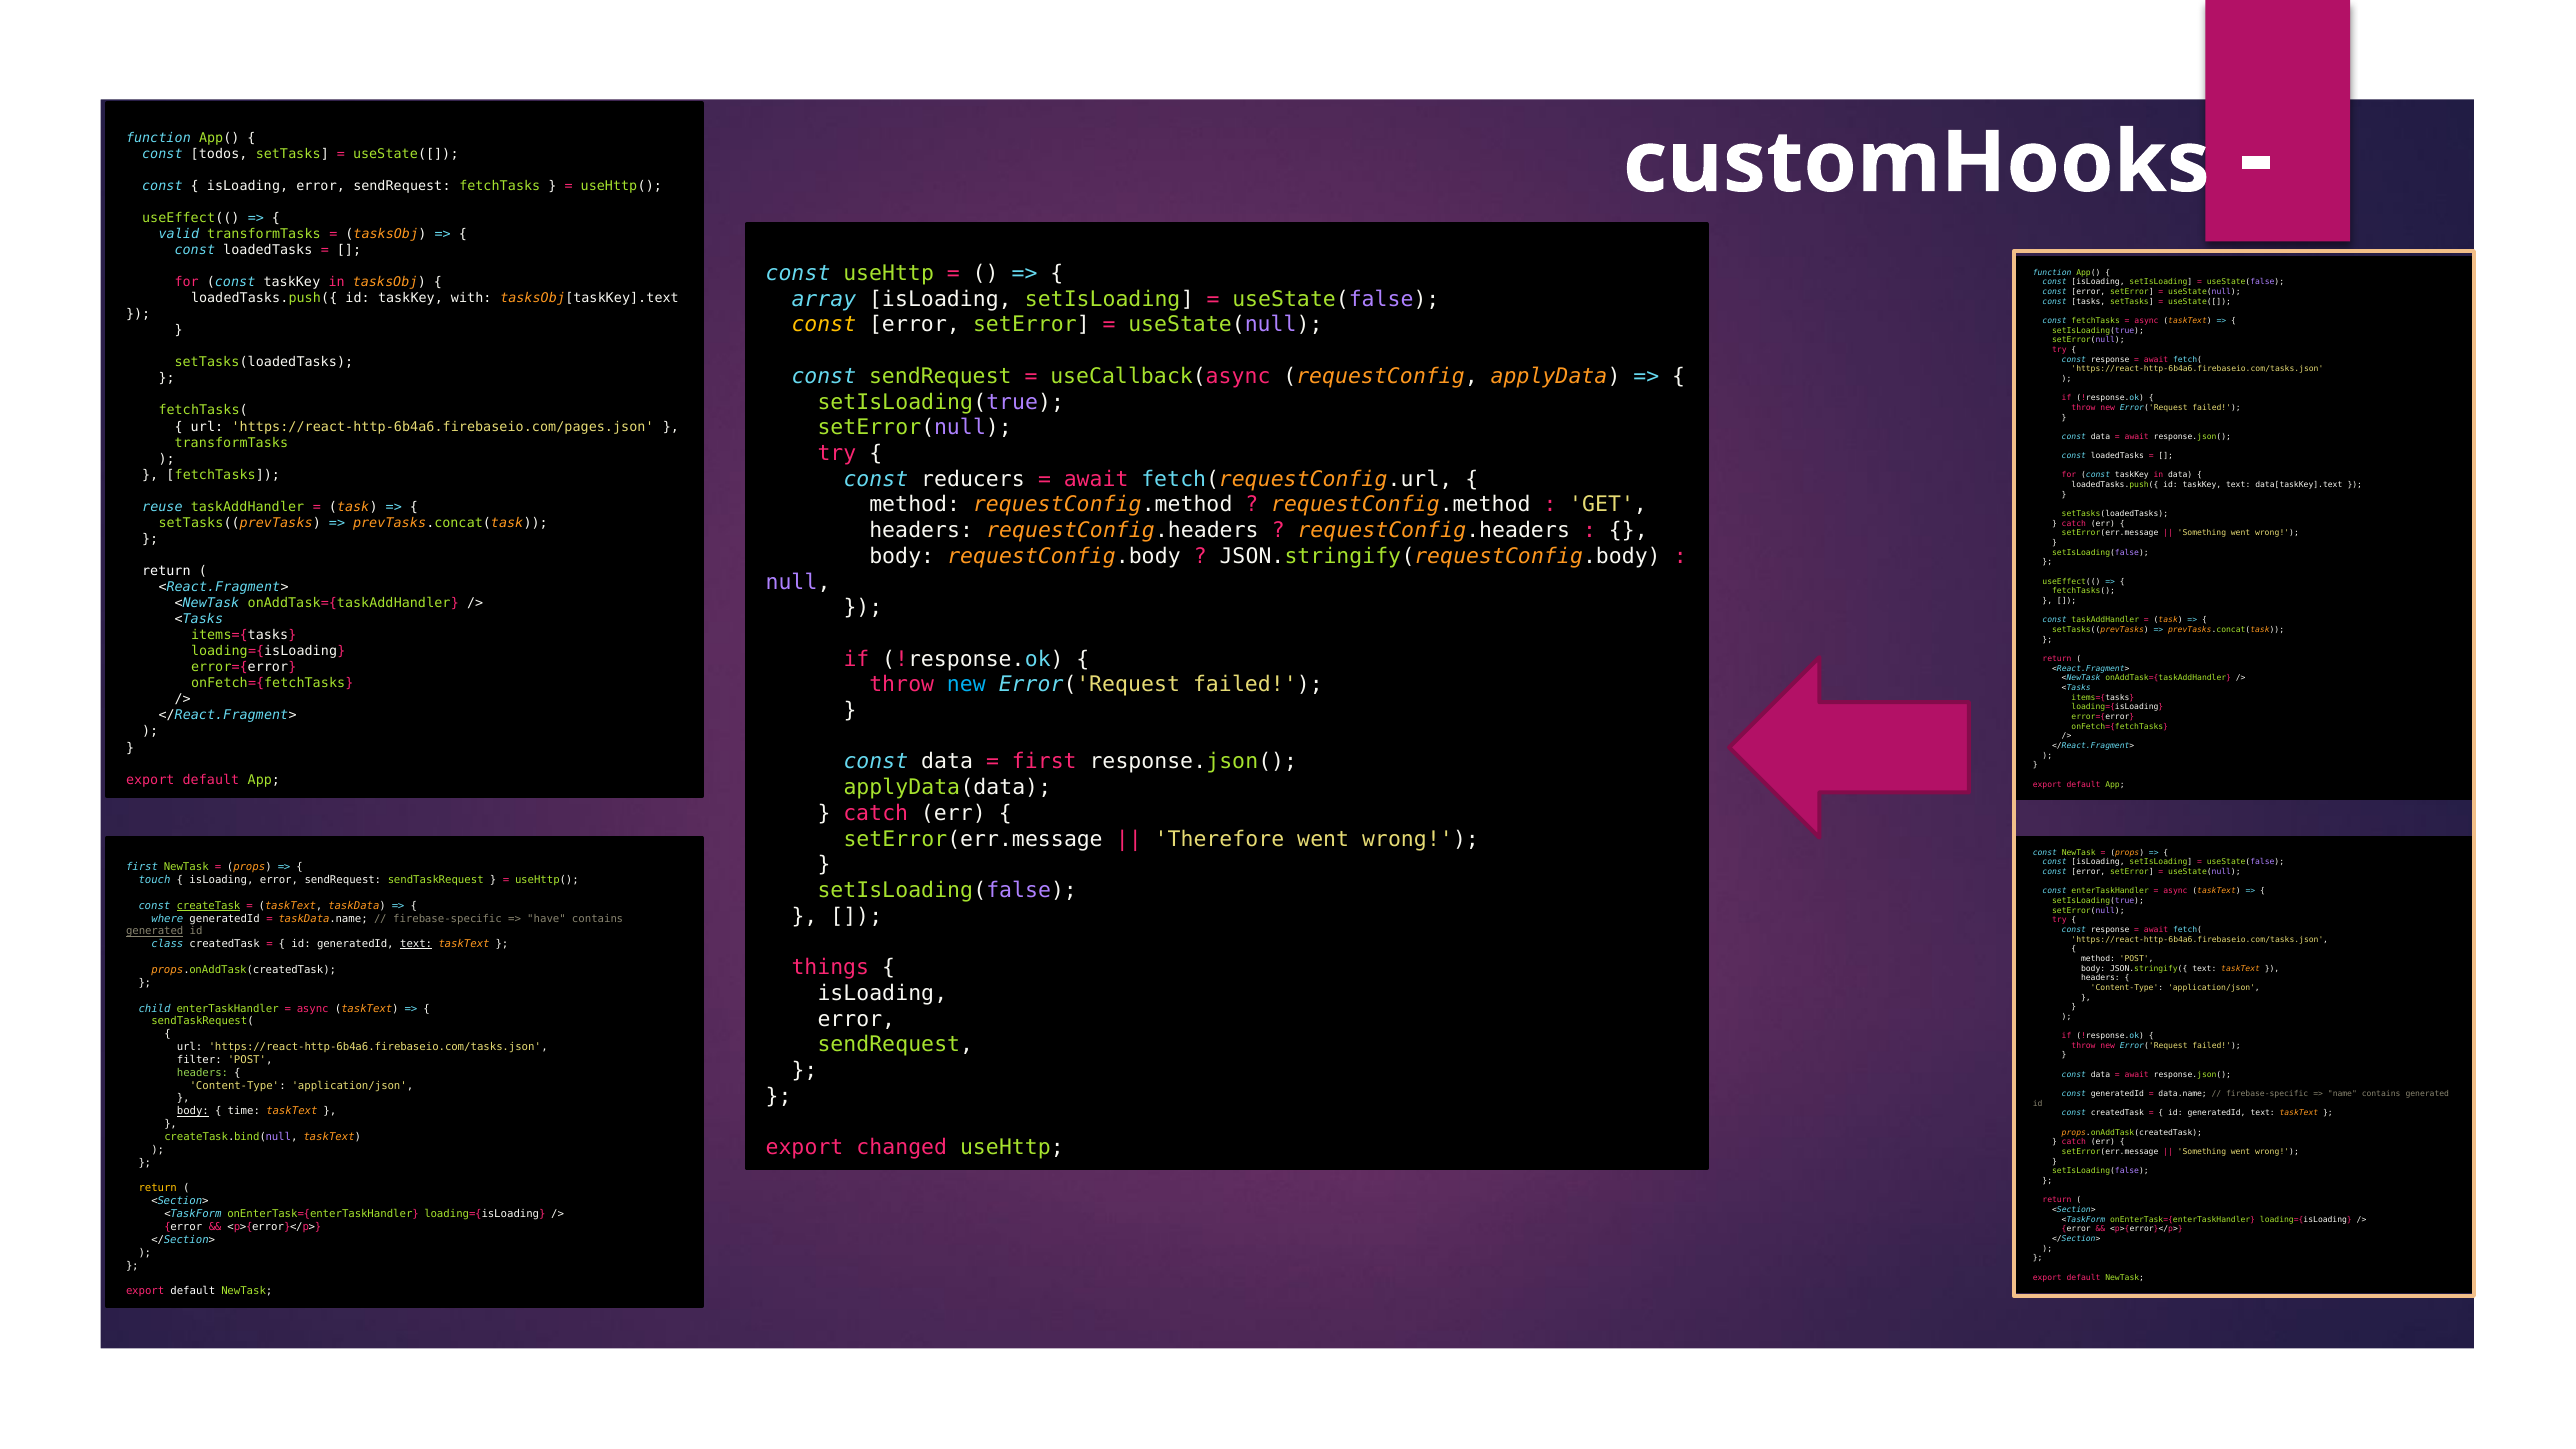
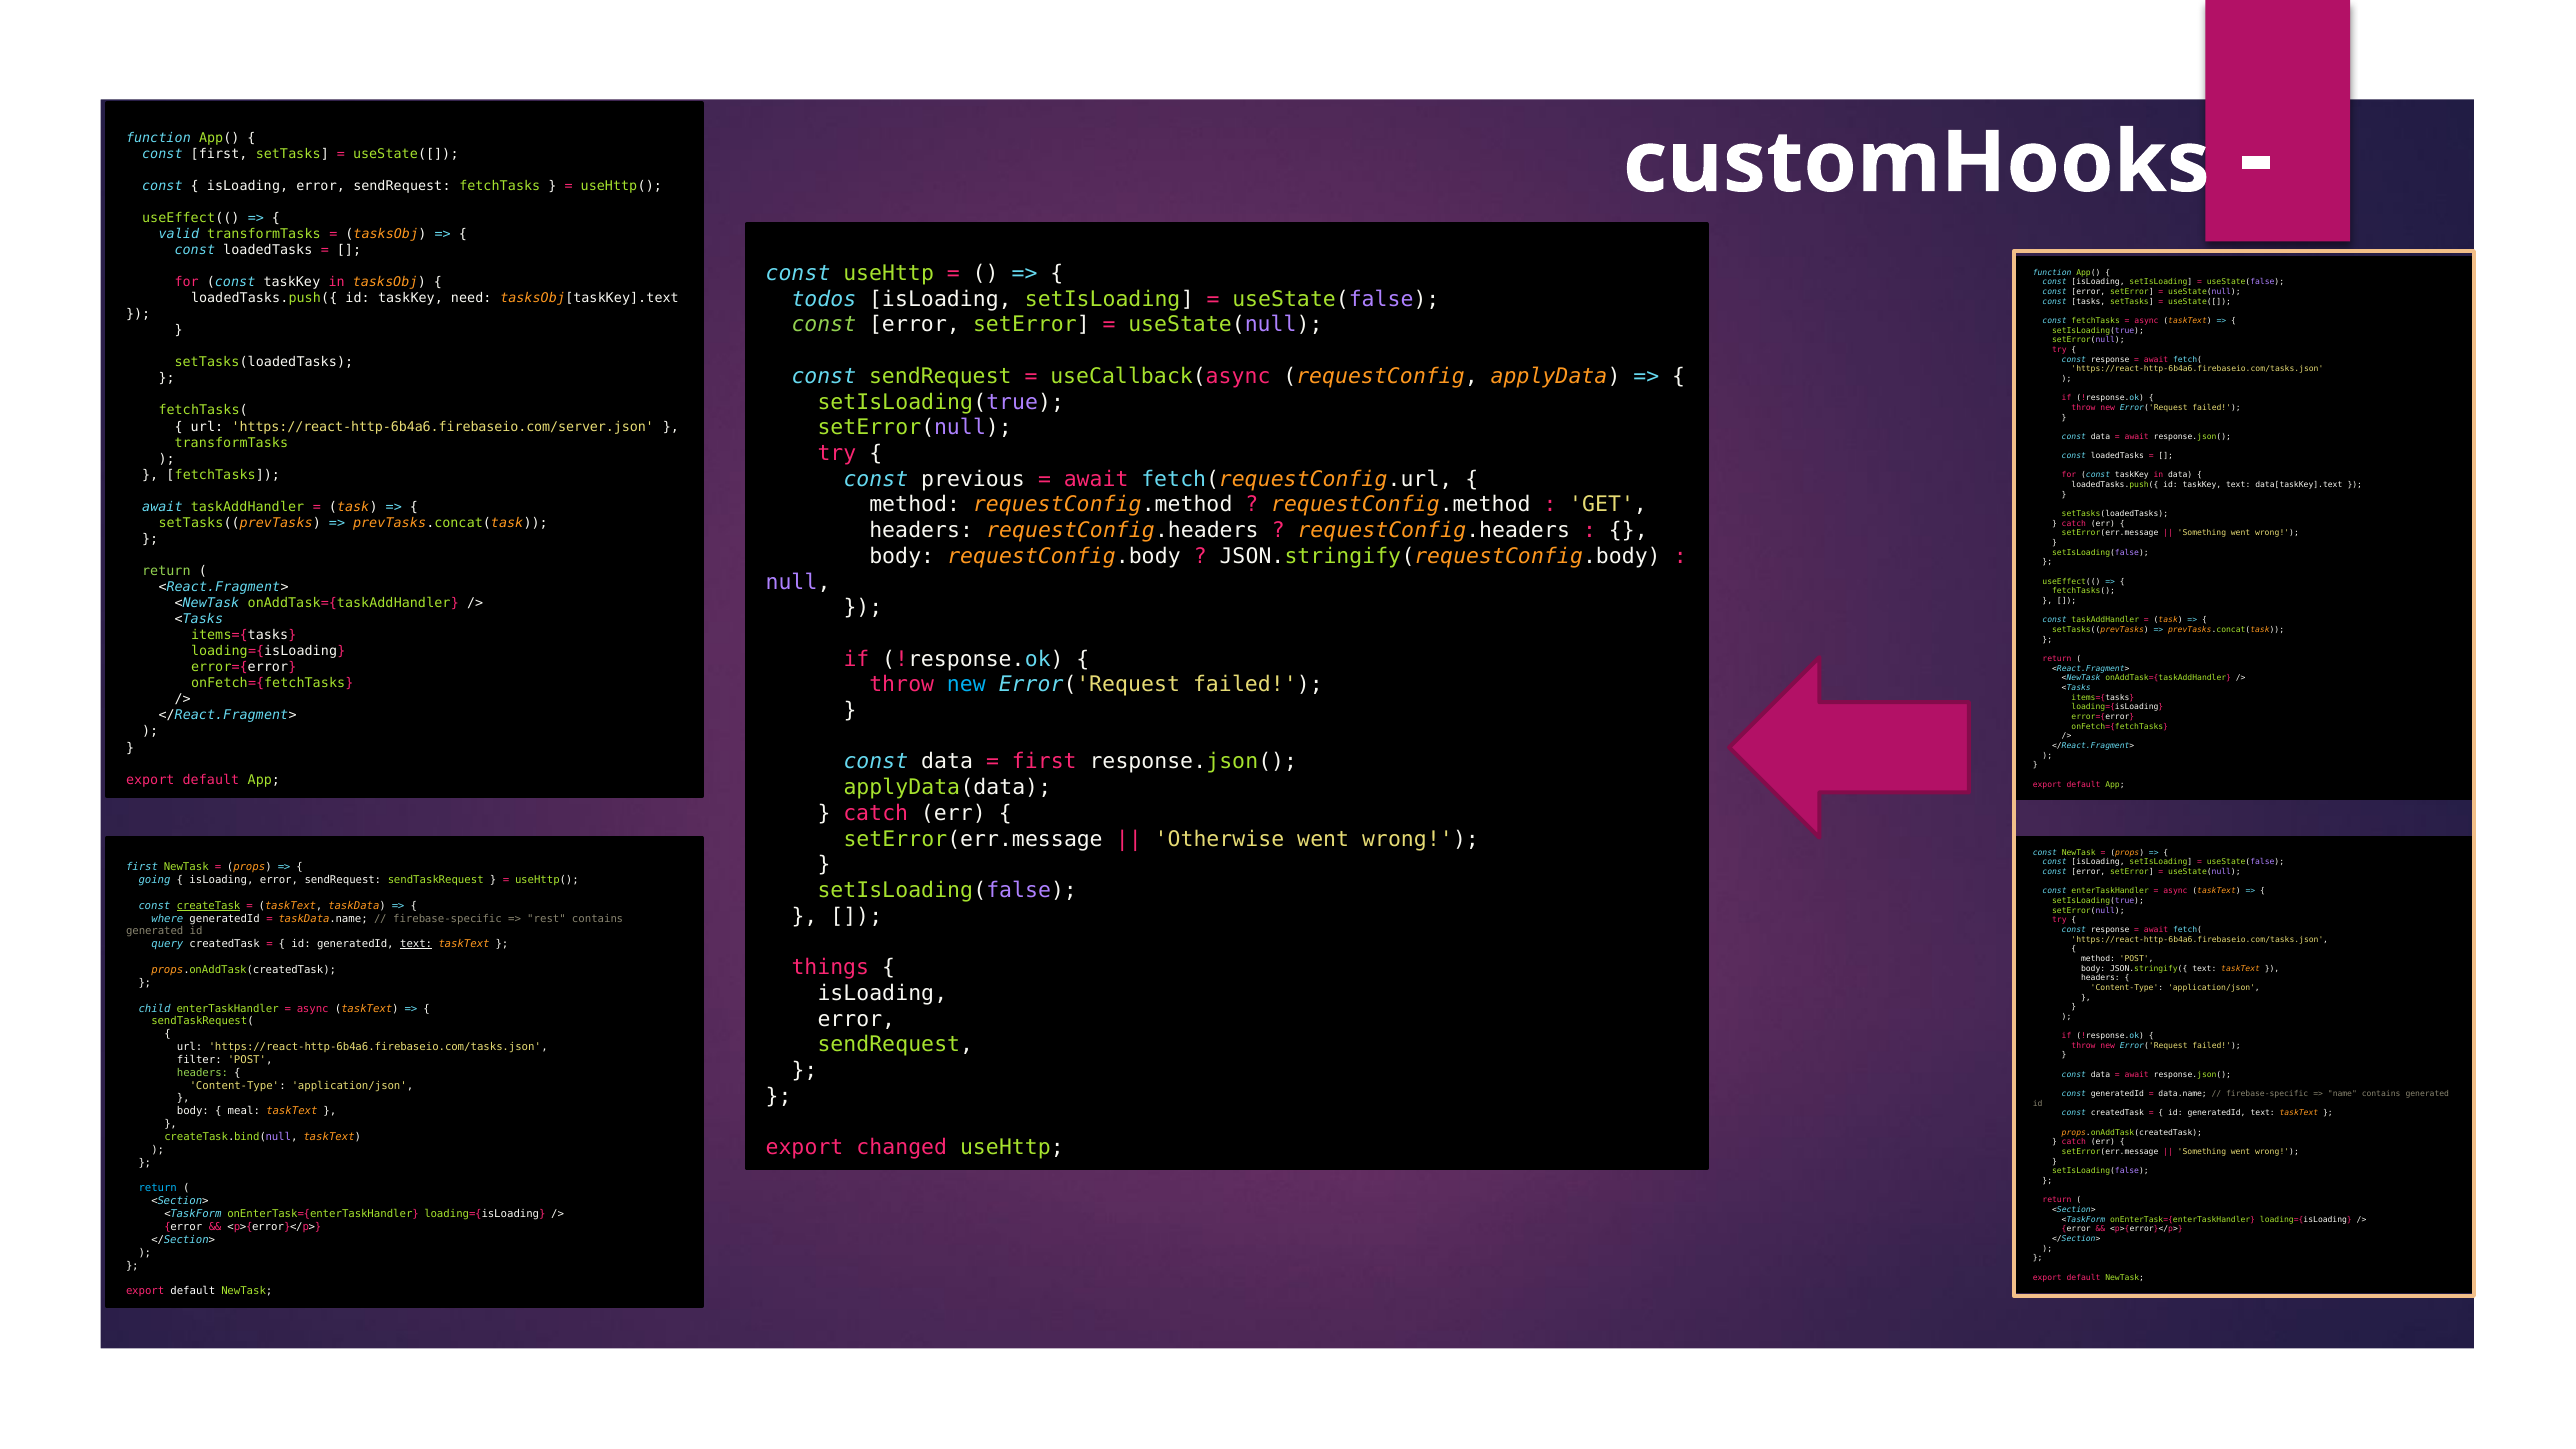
const todos: todos -> first
array: array -> todos
with: with -> need
const at (824, 325) colour: yellow -> light green
https://react-http-6b4a6.firebaseio.com/pages.json: https://react-http-6b4a6.firebaseio.com/pages.json -> https://react-http-6b4a6.firebaseio.com/server.json
reducers: reducers -> previous
reuse at (162, 507): reuse -> await
return at (166, 571) colour: white -> light green
Therefore: Therefore -> Otherwise
touch: touch -> going
have: have -> rest
generated at (155, 931) underline: present -> none
class: class -> query
body at (193, 1111) underline: present -> none
time: time -> meal
return at (158, 1188) colour: yellow -> light blue
